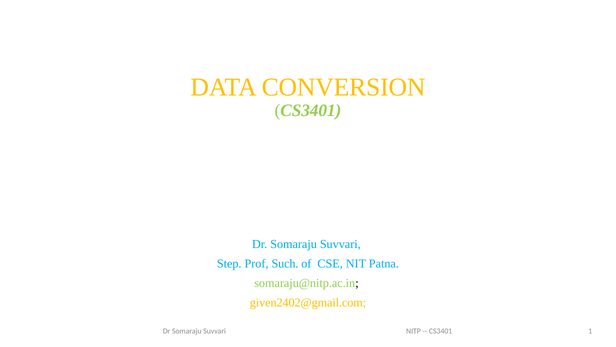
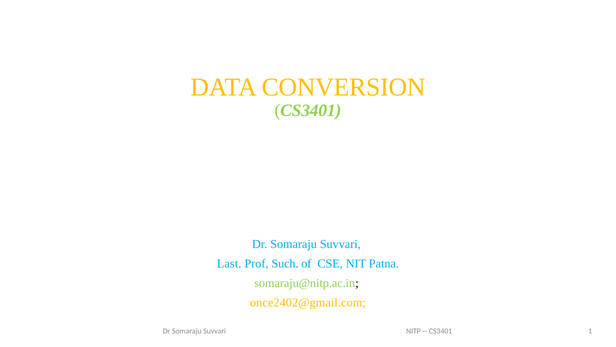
Step: Step -> Last
given2402@gmail.com: given2402@gmail.com -> once2402@gmail.com
